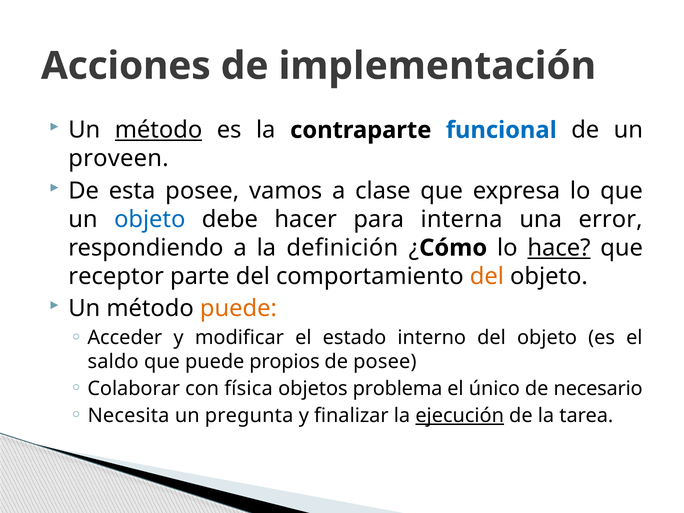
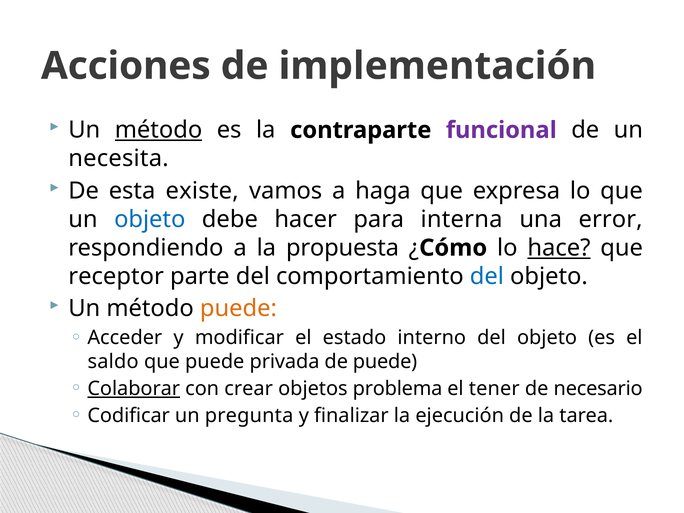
funcional colour: blue -> purple
proveen: proveen -> necesita
esta posee: posee -> existe
clase: clase -> haga
definición: definición -> propuesta
del at (487, 276) colour: orange -> blue
propios: propios -> privada
de posee: posee -> puede
Colaborar underline: none -> present
física: física -> crear
único: único -> tener
Necesita: Necesita -> Codificar
ejecución underline: present -> none
